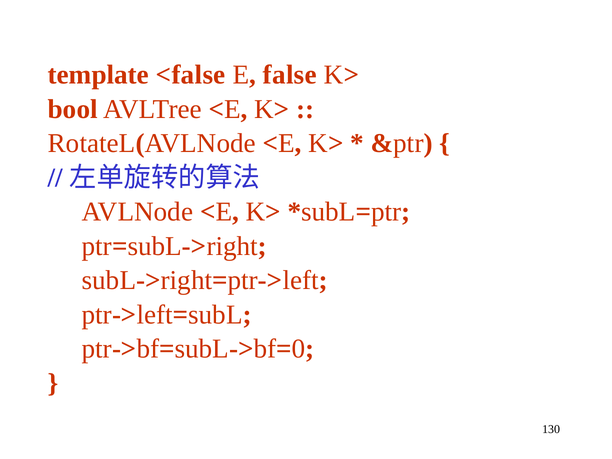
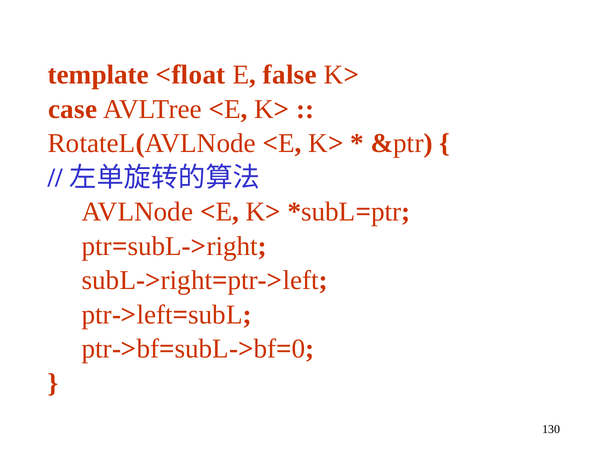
<false: <false -> <float
bool: bool -> case
